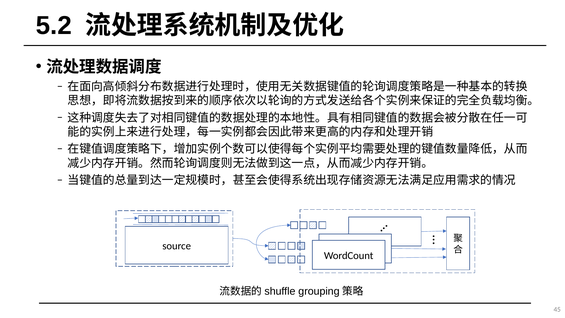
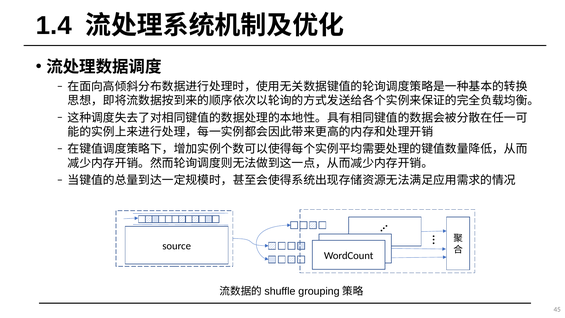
5.2: 5.2 -> 1.4
